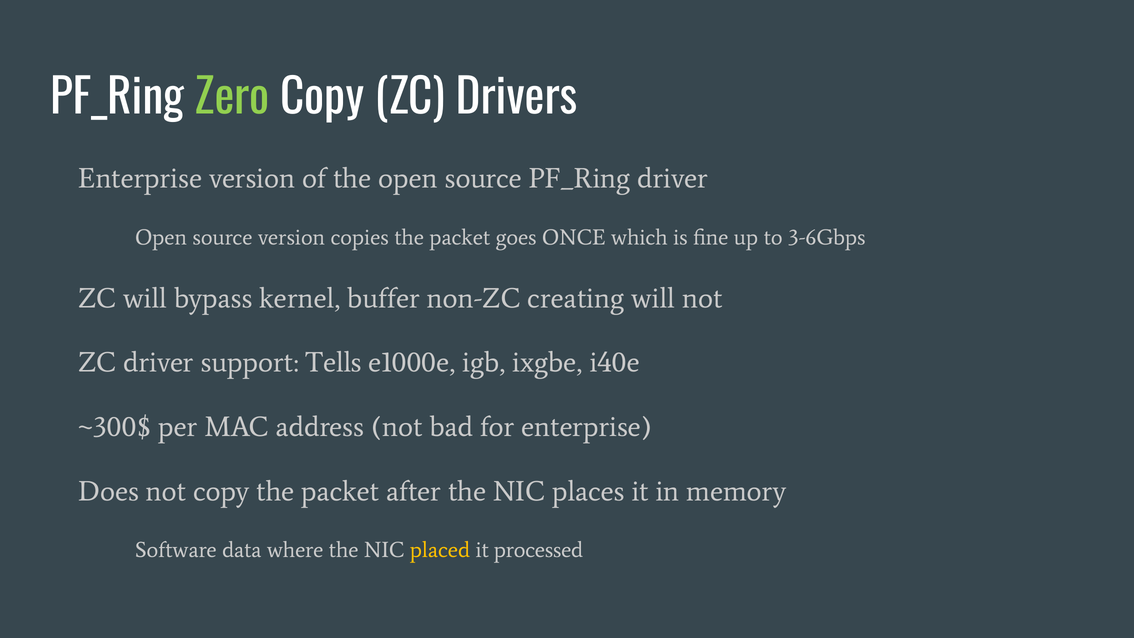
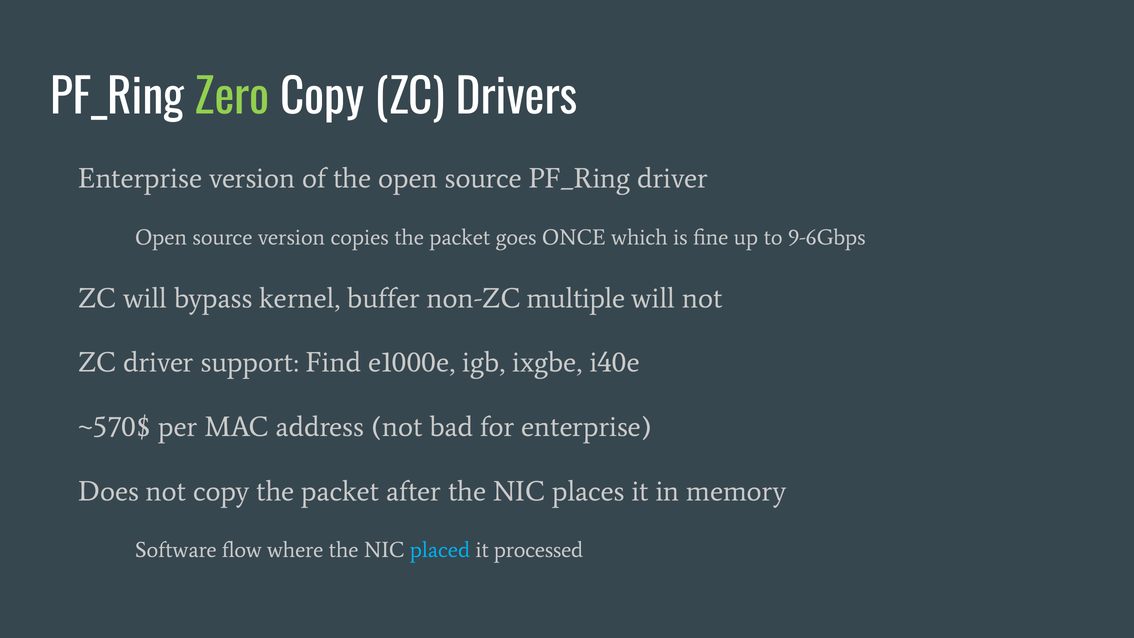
3-6Gbps: 3-6Gbps -> 9-6Gbps
creating: creating -> multiple
Tells: Tells -> Find
~300$: ~300$ -> ~570$
data: data -> flow
placed colour: yellow -> light blue
